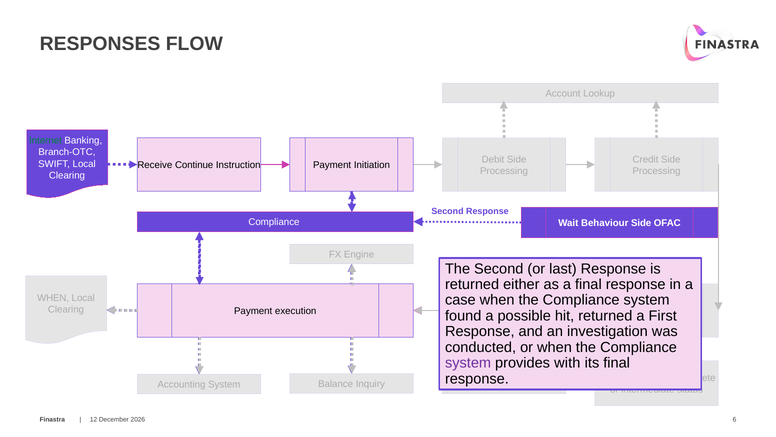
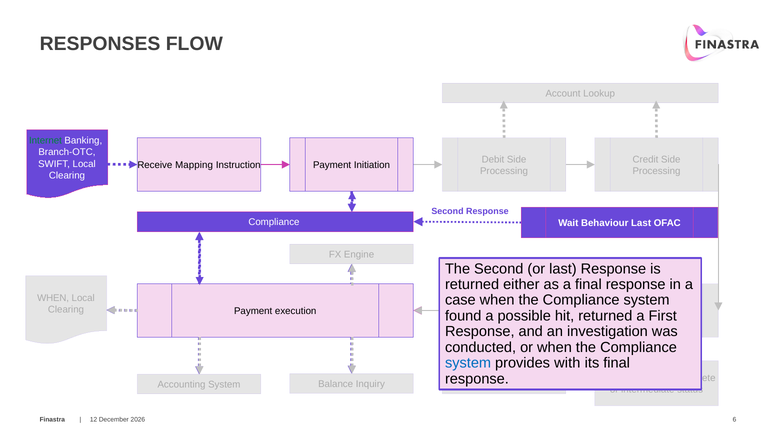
Continue: Continue -> Mapping
Behaviour Side: Side -> Last
system at (468, 363) colour: purple -> blue
